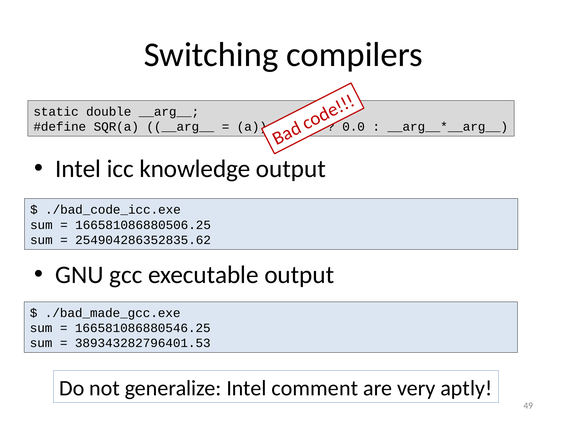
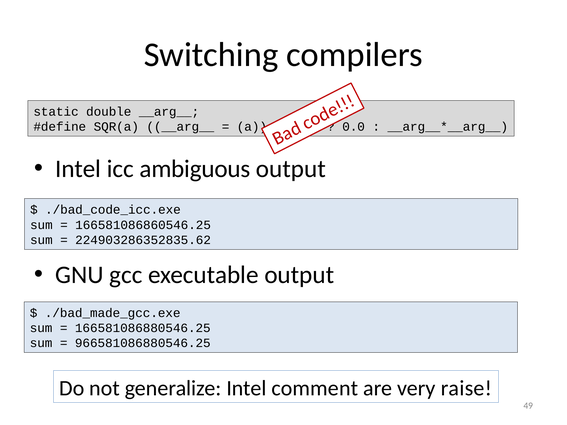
knowledge: knowledge -> ambiguous
166581086880506.25: 166581086880506.25 -> 166581086860546.25
254904286352835.62: 254904286352835.62 -> 224903286352835.62
389343282796401.53: 389343282796401.53 -> 966581086880546.25
aptly: aptly -> raise
